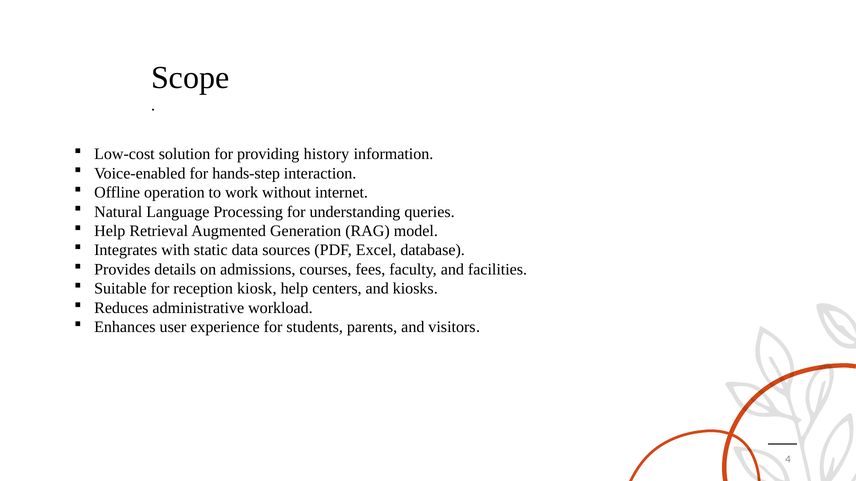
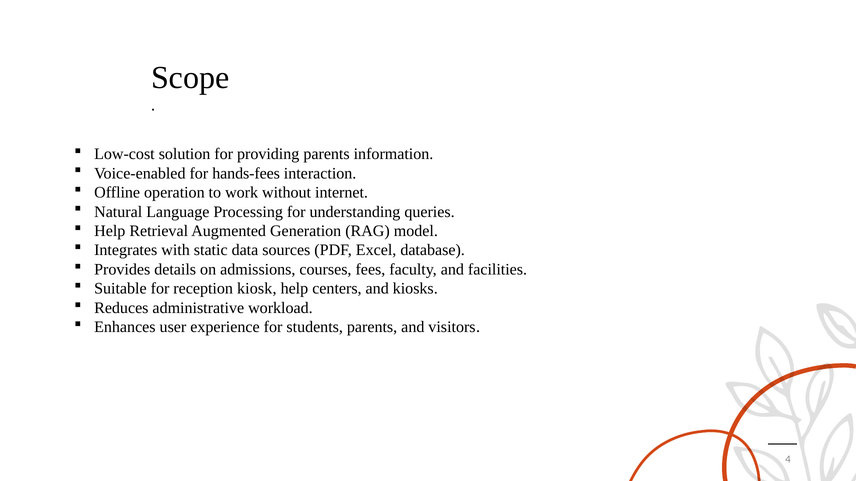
providing history: history -> parents
hands-step: hands-step -> hands-fees
